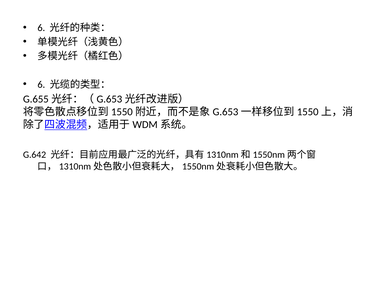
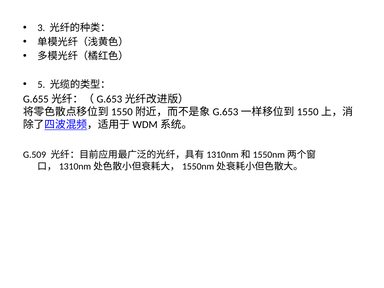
6 at (41, 28): 6 -> 3
6 at (41, 84): 6 -> 5
G.642: G.642 -> G.509
